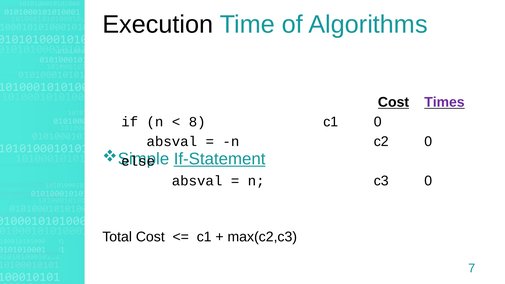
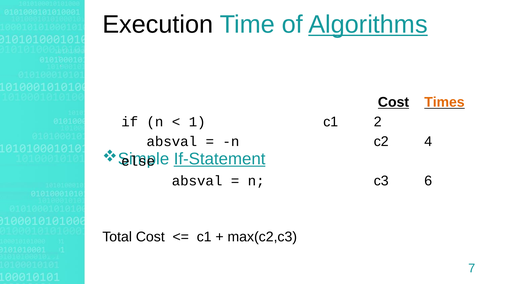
Algorithms underline: none -> present
Times colour: purple -> orange
8: 8 -> 1
c1 0: 0 -> 2
c2 0: 0 -> 4
c3 0: 0 -> 6
